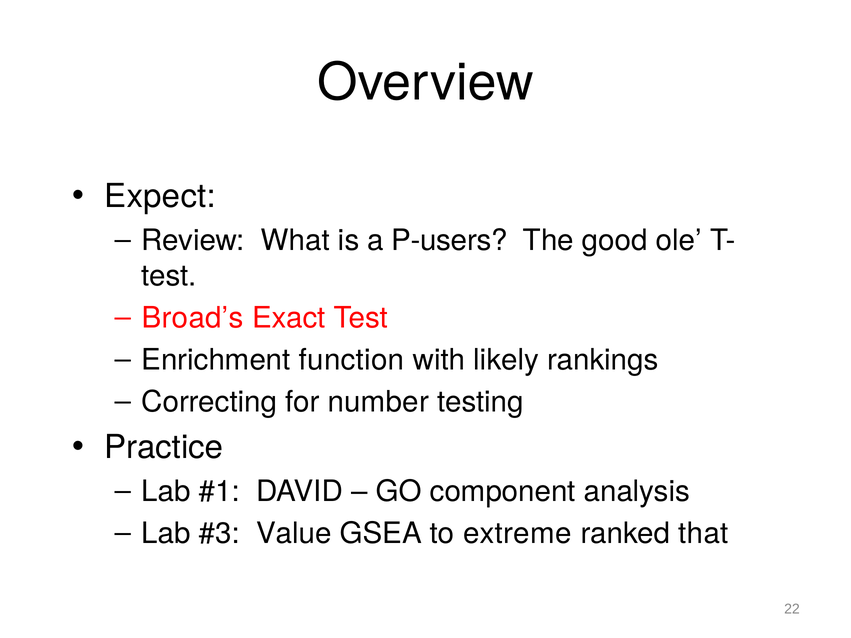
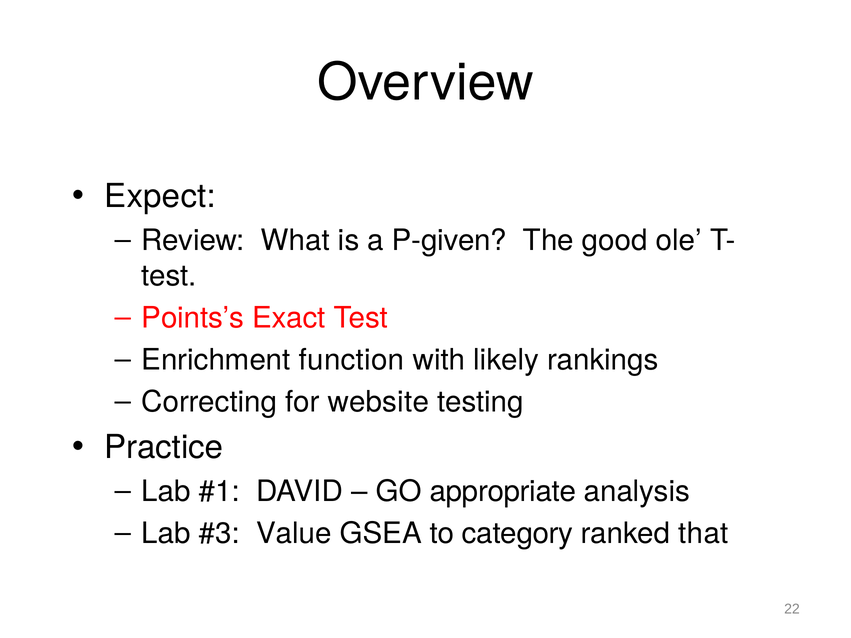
P-users: P-users -> P-given
Broad’s: Broad’s -> Points’s
number: number -> website
component: component -> appropriate
extreme: extreme -> category
